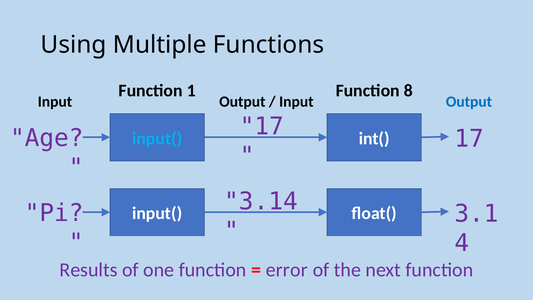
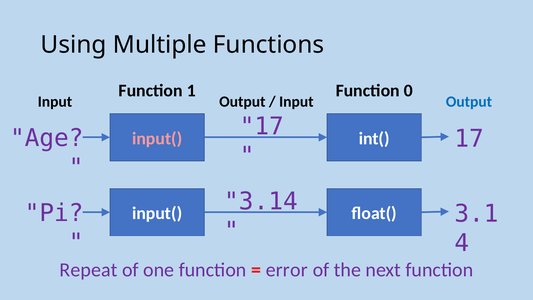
8: 8 -> 0
input( at (157, 138) colour: light blue -> pink
Results: Results -> Repeat
